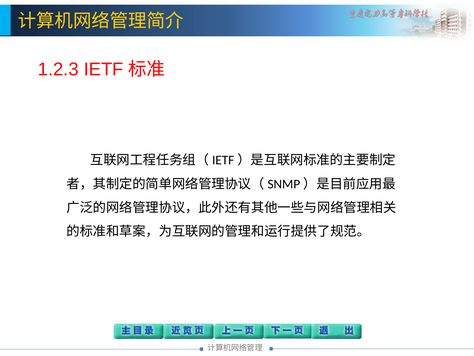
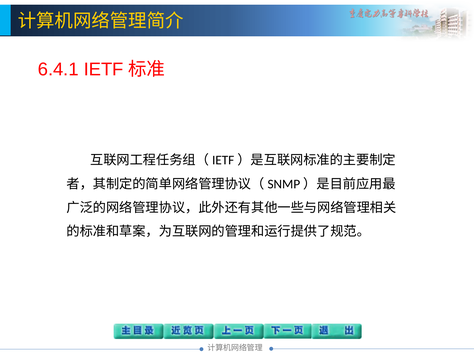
1.2.3: 1.2.3 -> 6.4.1
